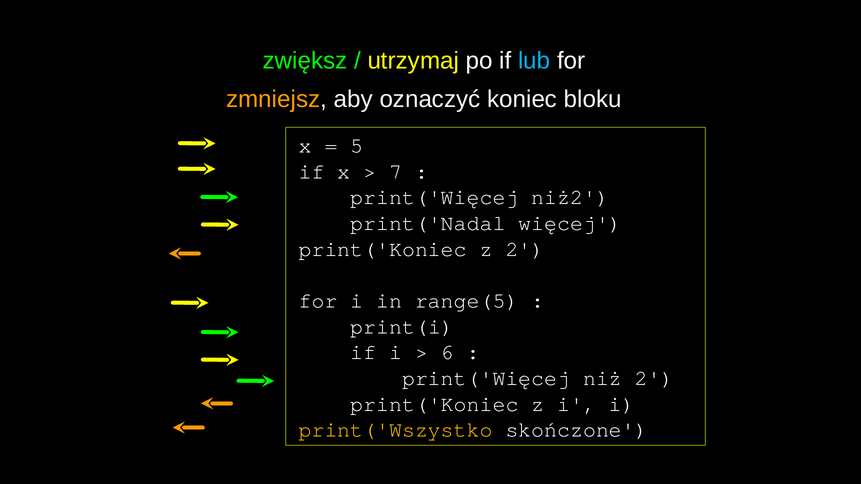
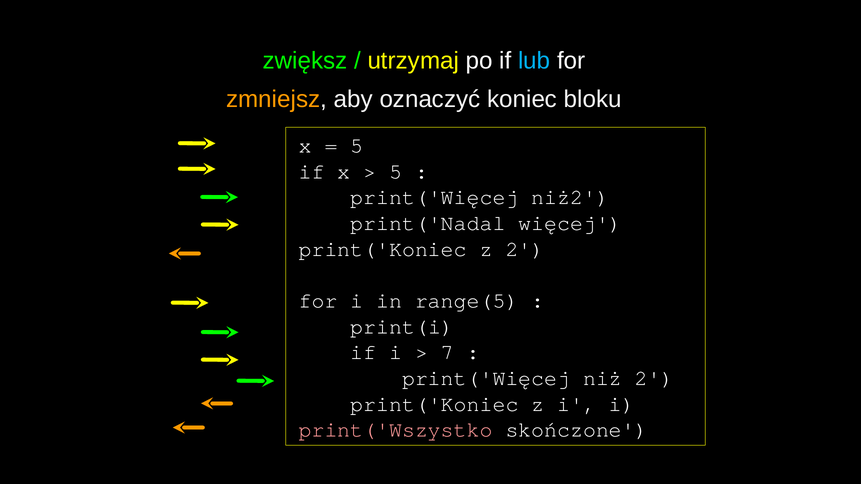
7 at (396, 172): 7 -> 5
6: 6 -> 7
print('Wszystko colour: yellow -> pink
